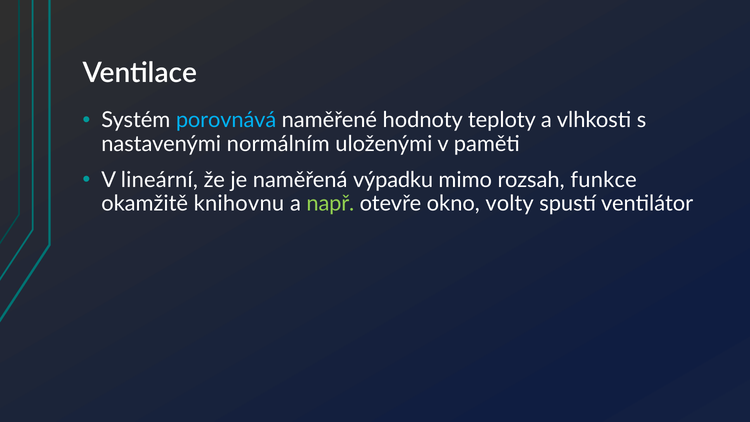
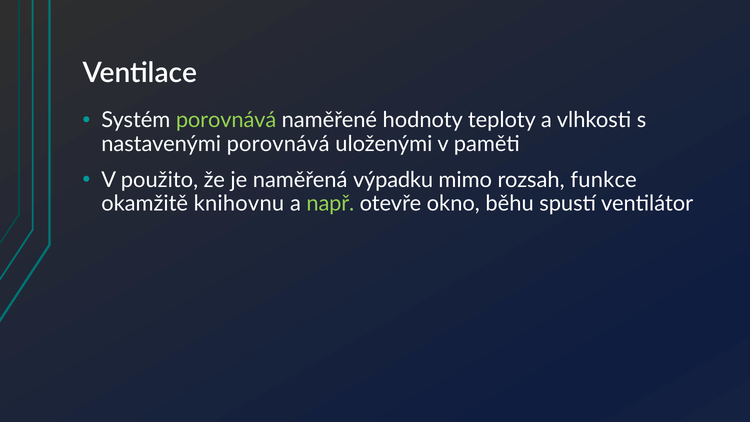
porovnává at (226, 120) colour: light blue -> light green
nastavenými normálním: normálním -> porovnává
lineární: lineární -> použito
volty: volty -> běhu
